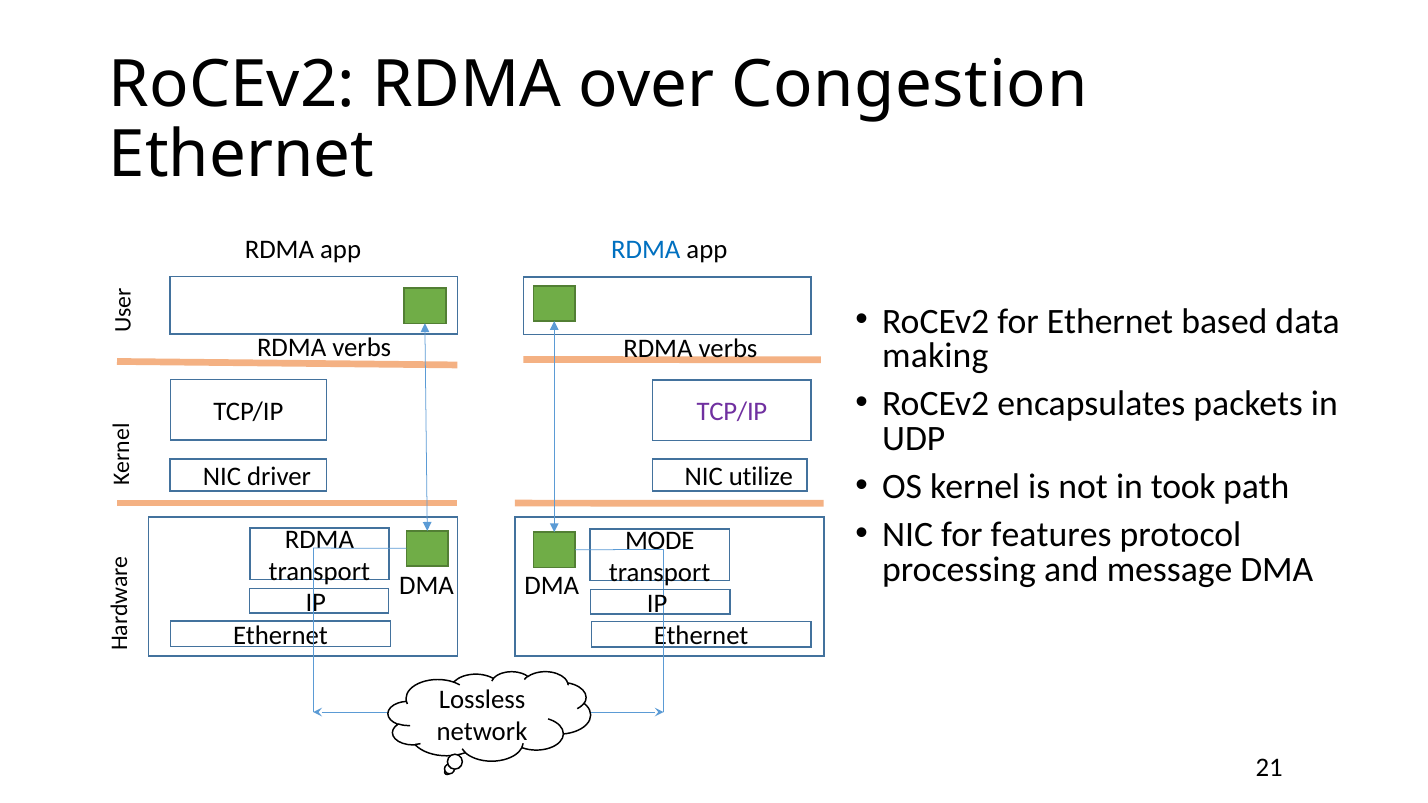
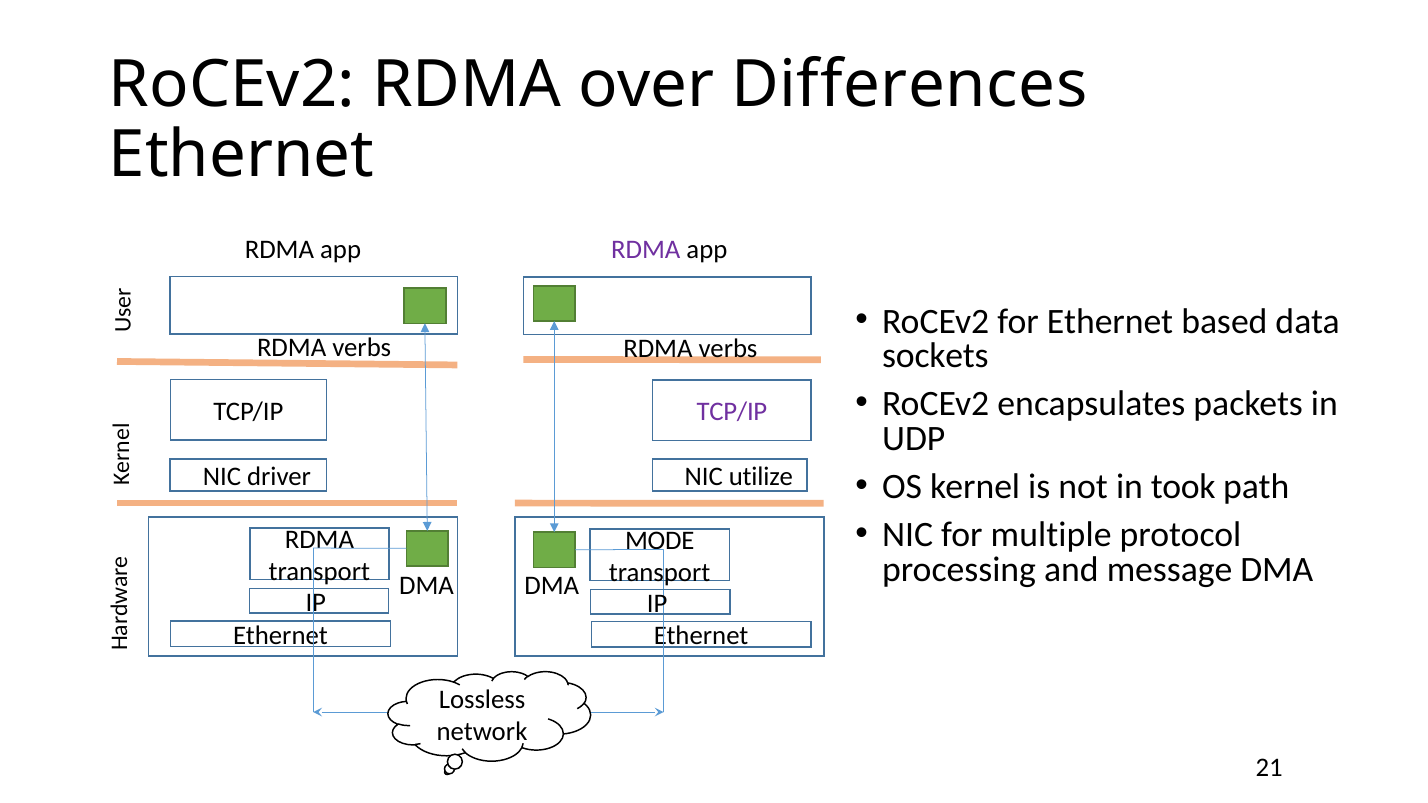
Congestion: Congestion -> Differences
RDMA at (646, 250) colour: blue -> purple
making: making -> sockets
features: features -> multiple
